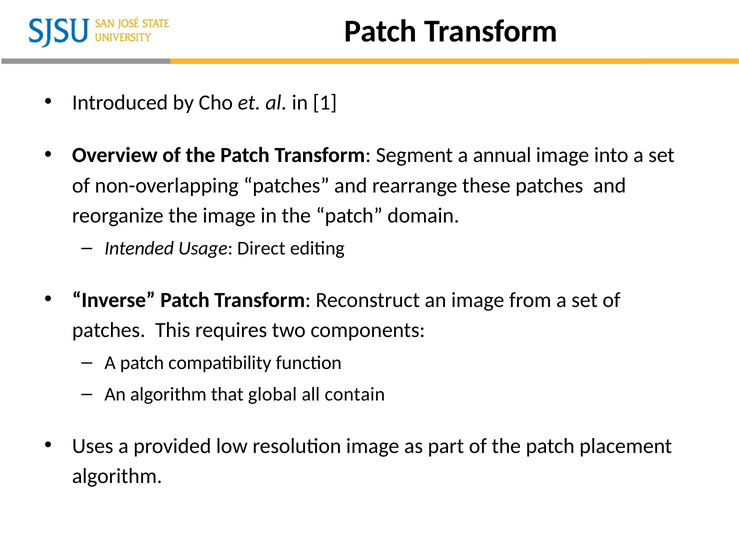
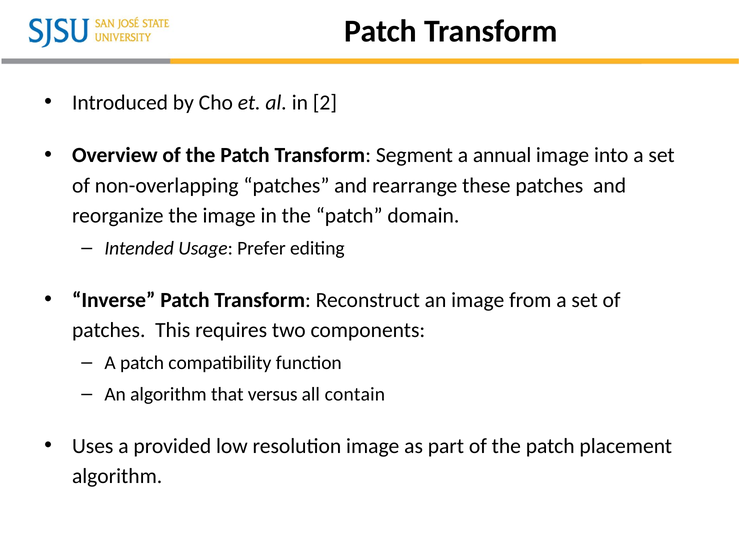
1: 1 -> 2
Direct: Direct -> Prefer
global: global -> versus
